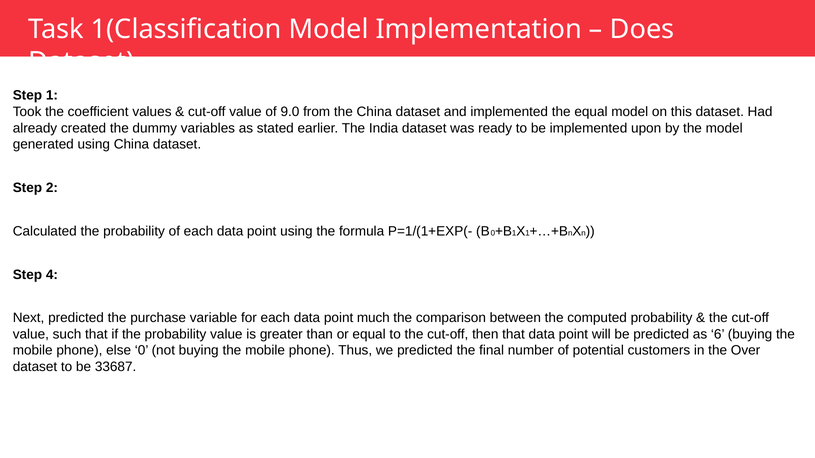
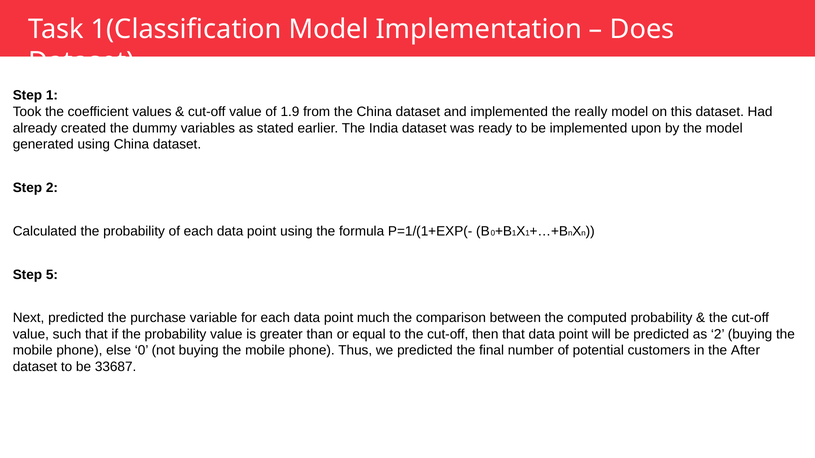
9.0: 9.0 -> 1.9
the equal: equal -> really
4: 4 -> 5
as 6: 6 -> 2
Over: Over -> After
